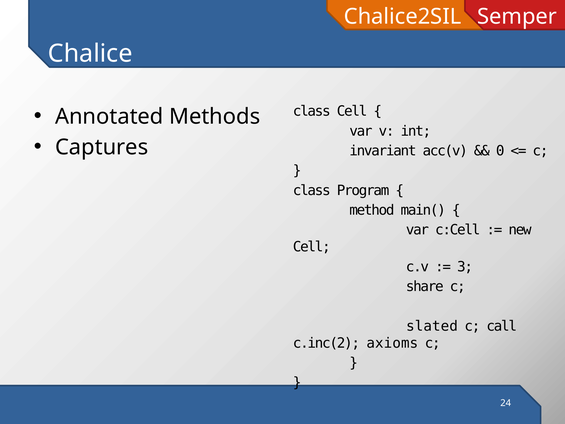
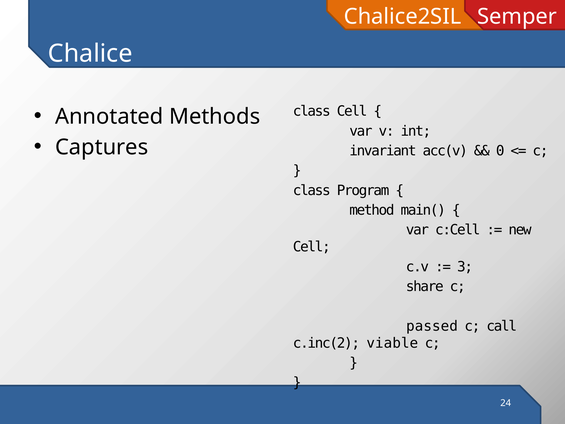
slated: slated -> passed
axioms: axioms -> viable
